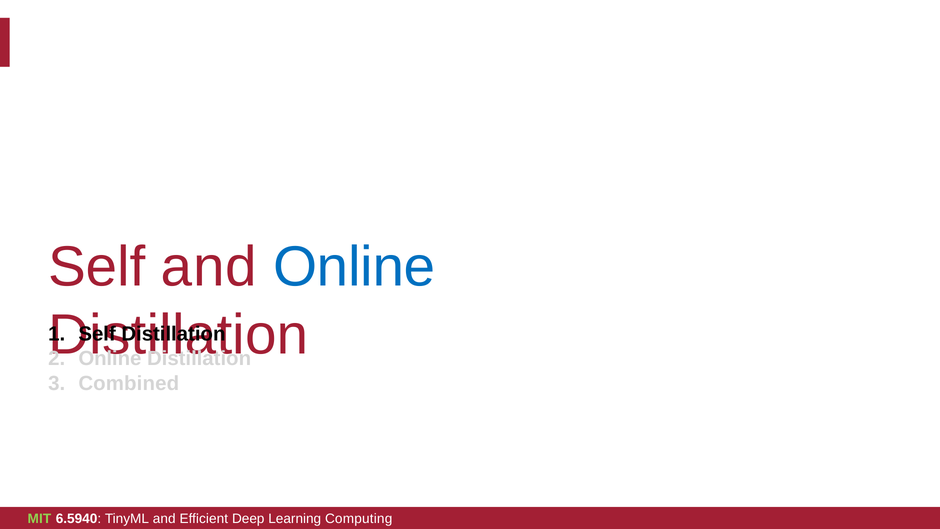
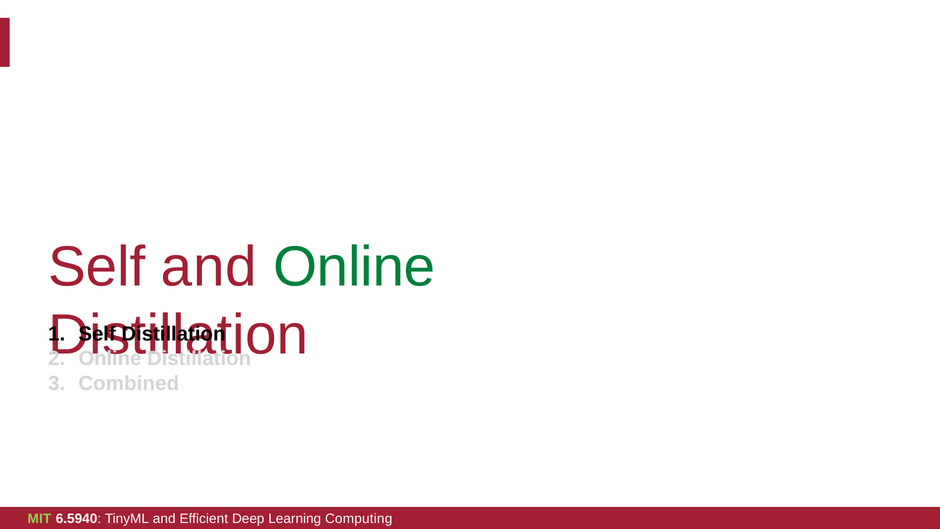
Online at (354, 267) colour: blue -> green
